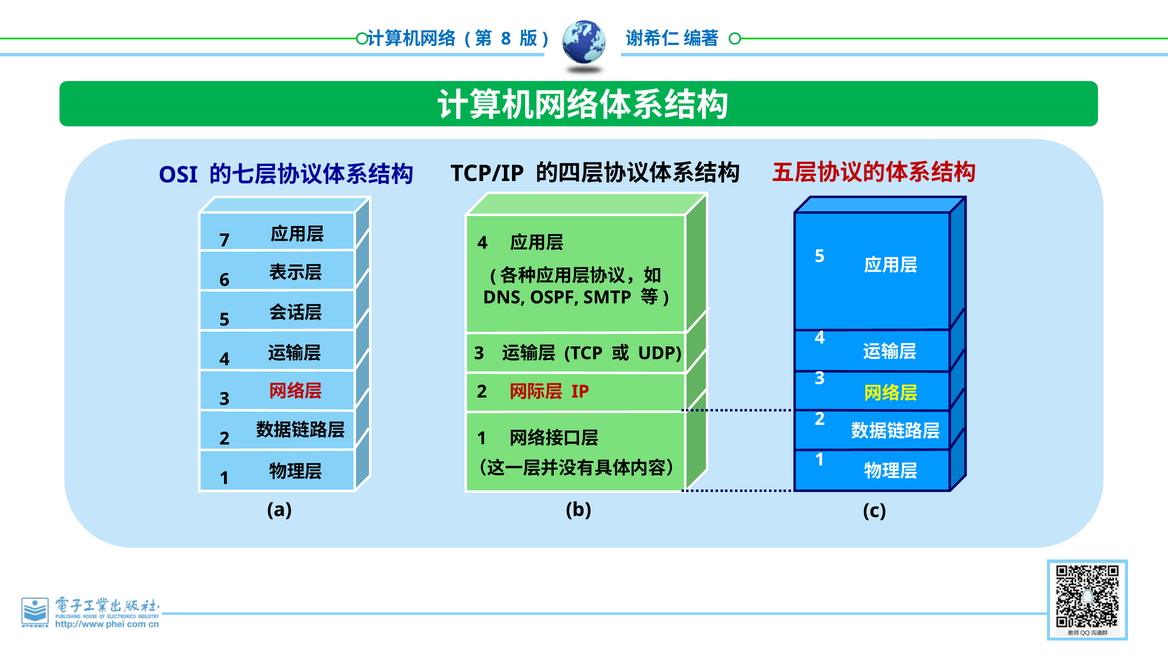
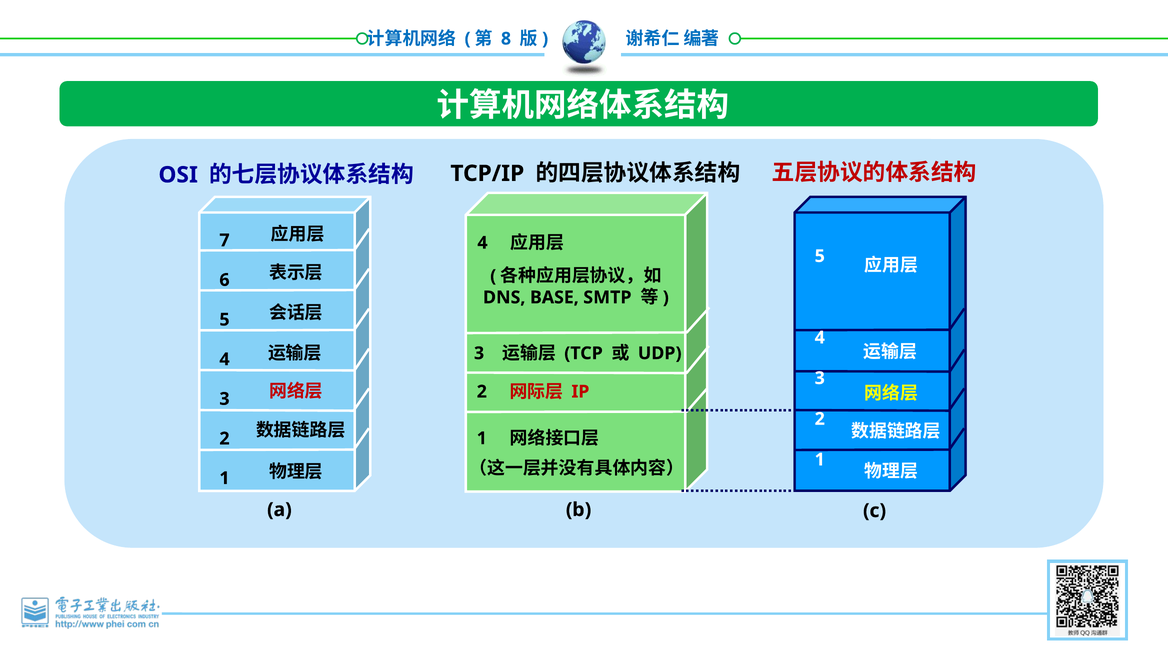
OSPF: OSPF -> BASE
